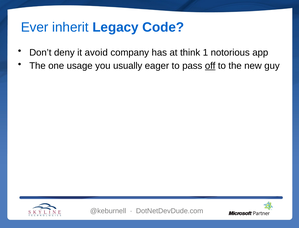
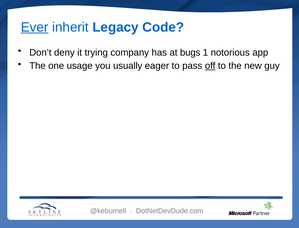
Ever underline: none -> present
avoid: avoid -> trying
think: think -> bugs
